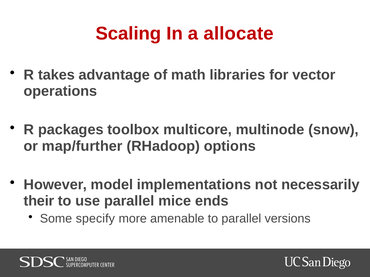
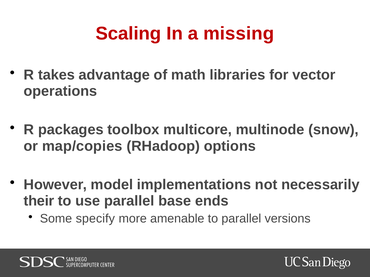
allocate: allocate -> missing
map/further: map/further -> map/copies
mice: mice -> base
